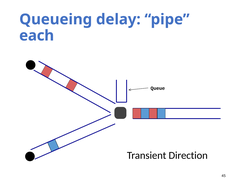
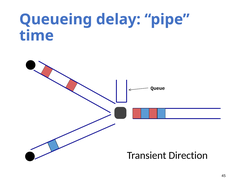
each: each -> time
